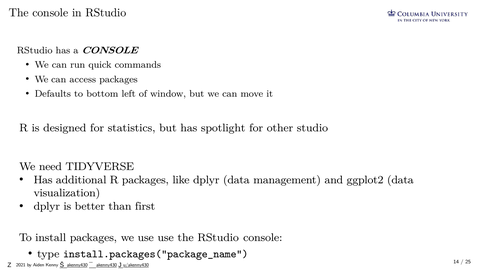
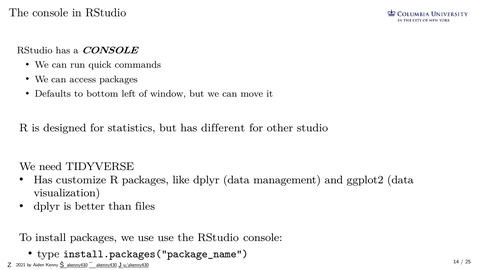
spotlight: spotlight -> different
additional: additional -> customize
first: first -> files
